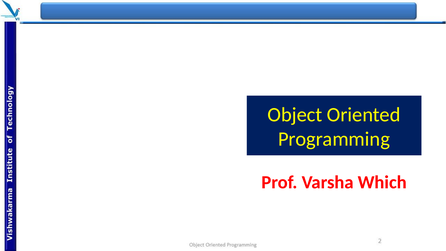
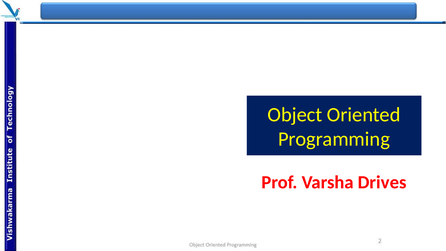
Which: Which -> Drives
